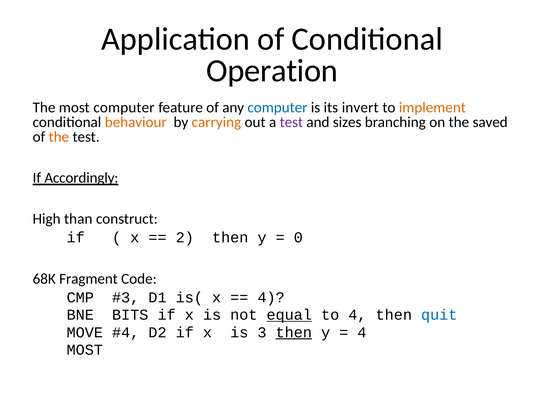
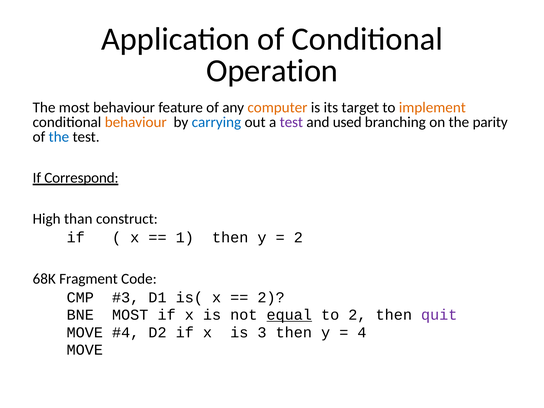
most computer: computer -> behaviour
computer at (277, 107) colour: blue -> orange
invert: invert -> target
carrying colour: orange -> blue
sizes: sizes -> used
saved: saved -> parity
the at (59, 137) colour: orange -> blue
Accordingly: Accordingly -> Correspond
2: 2 -> 1
0 at (298, 238): 0 -> 2
4 at (271, 298): 4 -> 2
BNE BITS: BITS -> MOST
to 4: 4 -> 2
quit colour: blue -> purple
then at (294, 332) underline: present -> none
MOST at (85, 350): MOST -> MOVE
